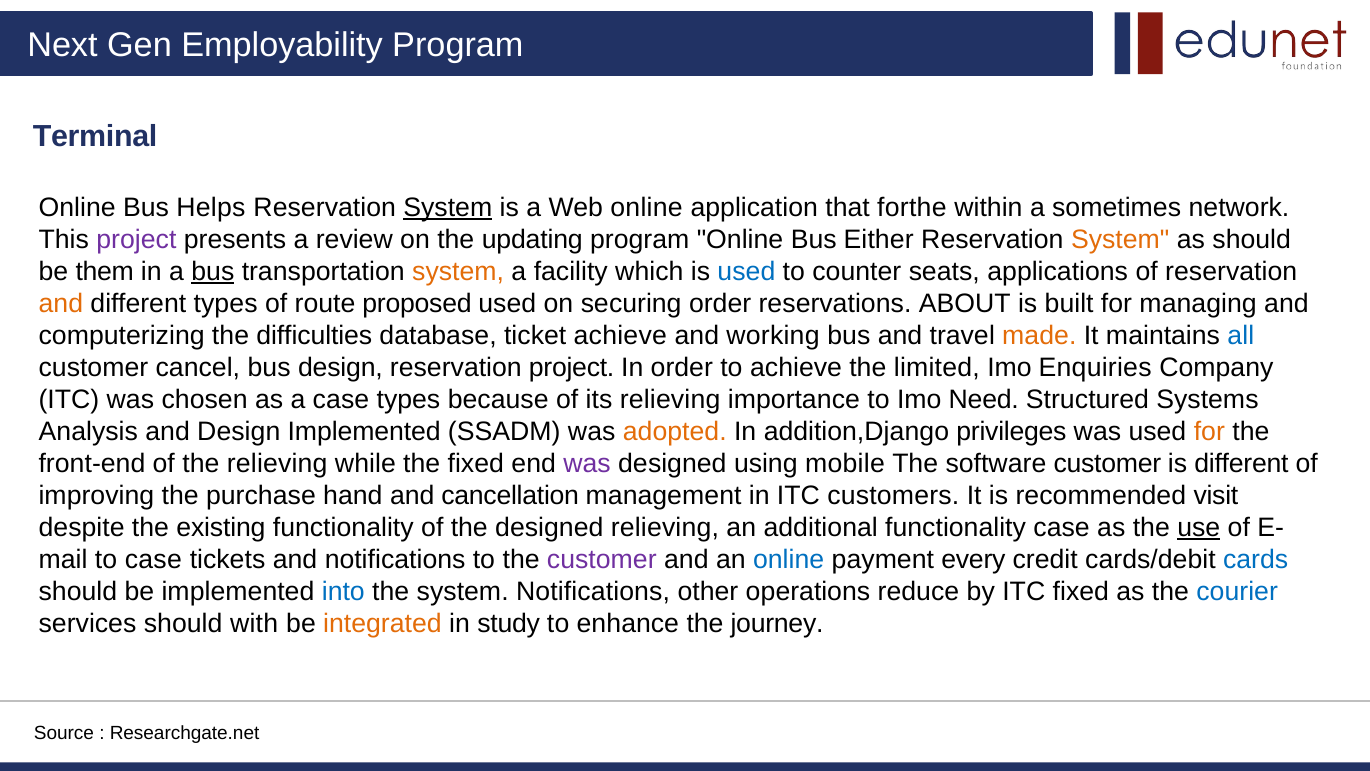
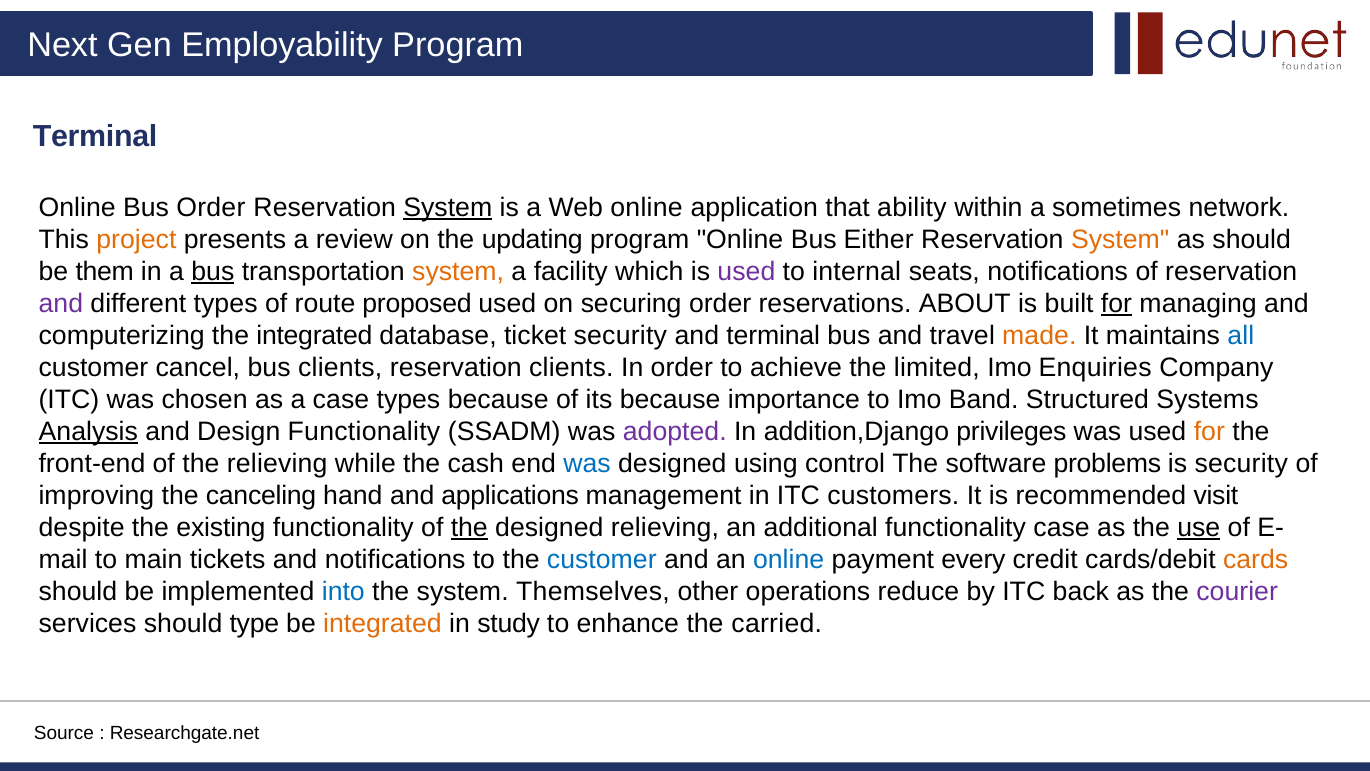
Bus Helps: Helps -> Order
forthe: forthe -> ability
project at (136, 240) colour: purple -> orange
used at (746, 272) colour: blue -> purple
counter: counter -> internal
seats applications: applications -> notifications
and at (61, 304) colour: orange -> purple
for at (1117, 304) underline: none -> present
the difficulties: difficulties -> integrated
ticket achieve: achieve -> security
and working: working -> terminal
bus design: design -> clients
reservation project: project -> clients
its relieving: relieving -> because
Need: Need -> Band
Analysis underline: none -> present
Design Implemented: Implemented -> Functionality
adopted colour: orange -> purple
the fixed: fixed -> cash
was at (587, 464) colour: purple -> blue
mobile: mobile -> control
software customer: customer -> problems
is different: different -> security
purchase: purchase -> canceling
cancellation: cancellation -> applications
the at (469, 528) underline: none -> present
to case: case -> main
customer at (602, 559) colour: purple -> blue
cards colour: blue -> orange
system Notifications: Notifications -> Themselves
ITC fixed: fixed -> back
courier colour: blue -> purple
with: with -> type
journey: journey -> carried
